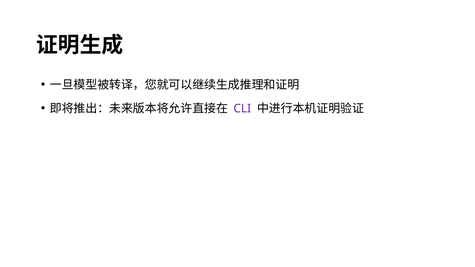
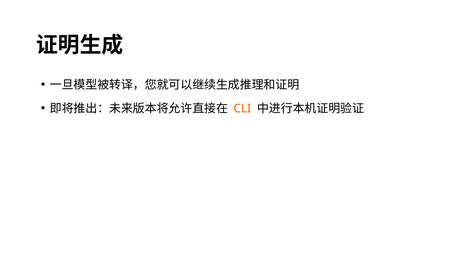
CLI colour: purple -> orange
